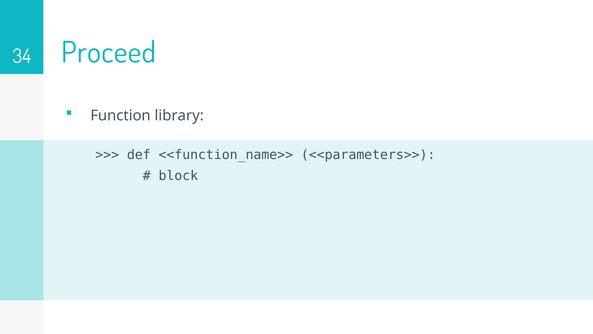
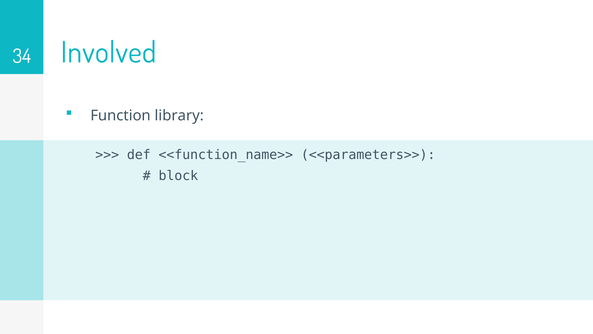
Proceed: Proceed -> Involved
